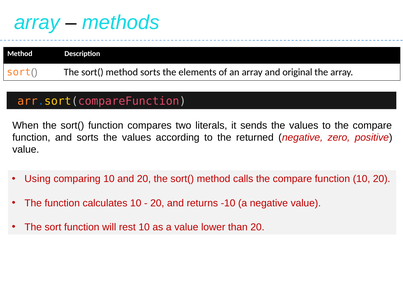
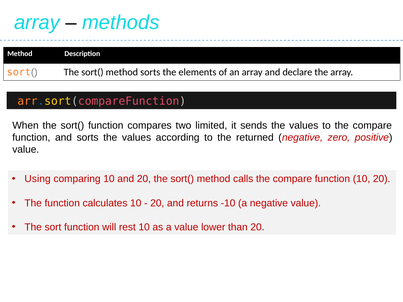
original: original -> declare
literals: literals -> limited
